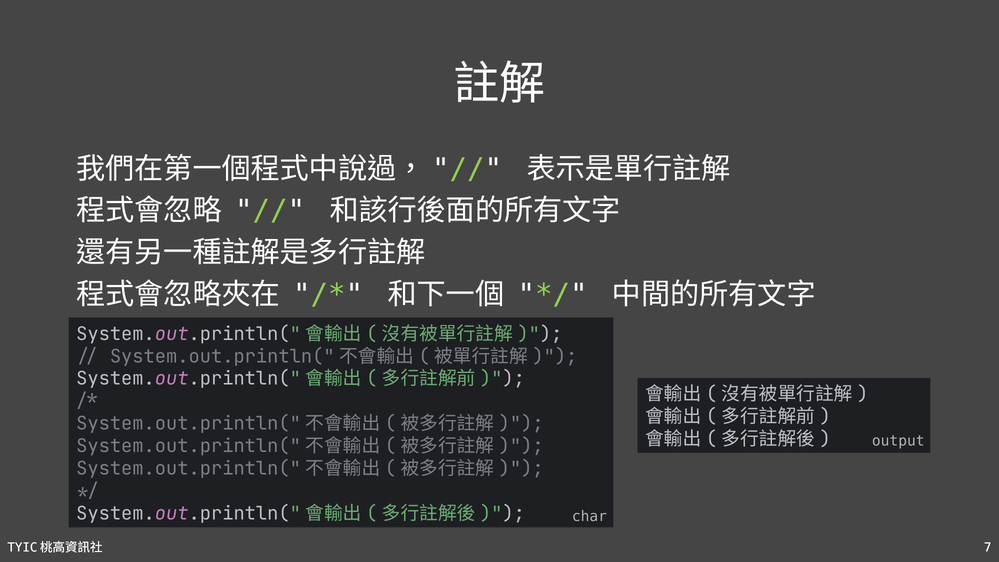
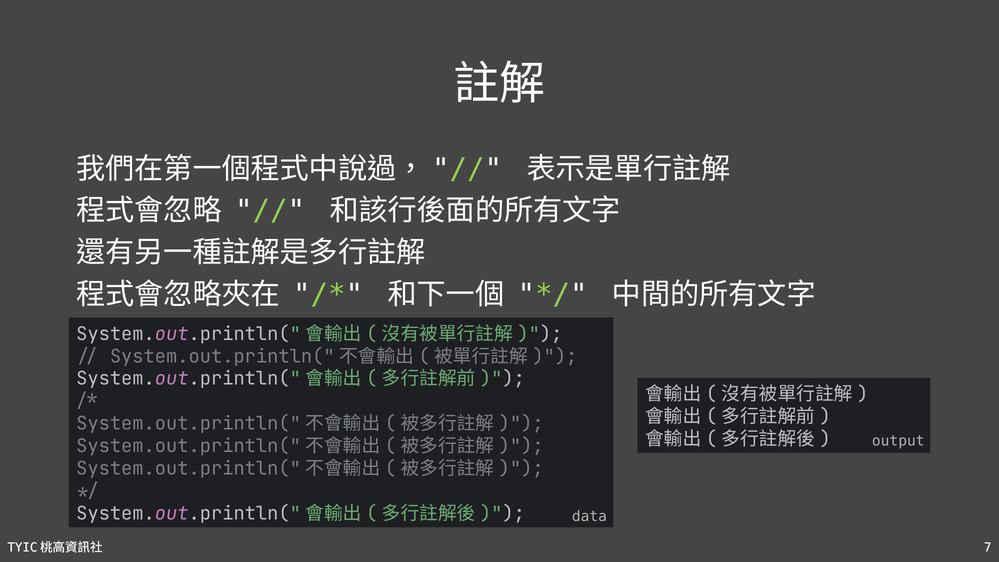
char: char -> data
